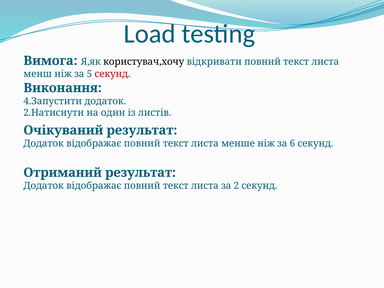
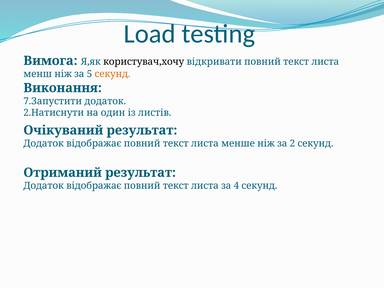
секунд at (113, 74) colour: red -> orange
4.Запустити: 4.Запустити -> 7.Запустити
6: 6 -> 2
2: 2 -> 4
